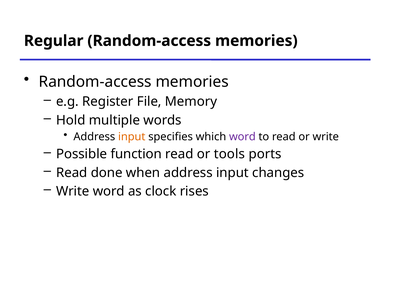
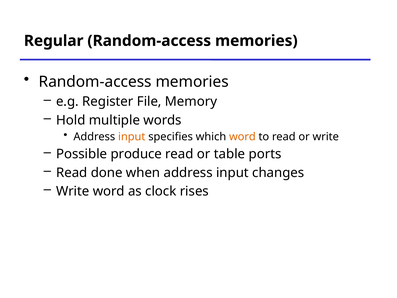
word at (242, 137) colour: purple -> orange
function: function -> produce
tools: tools -> table
